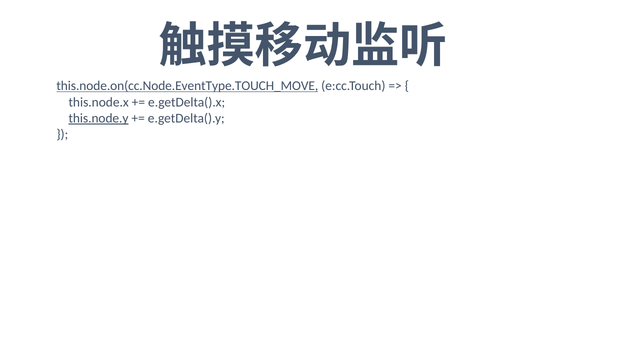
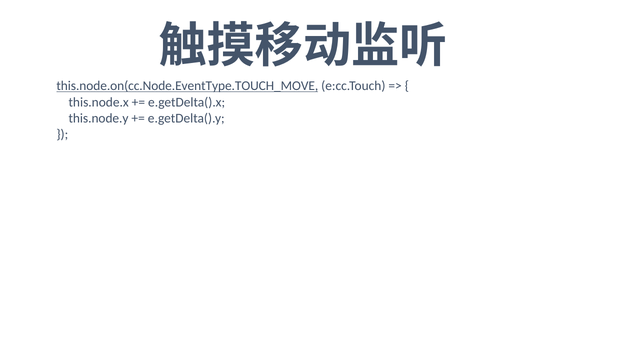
this.node.y underline: present -> none
